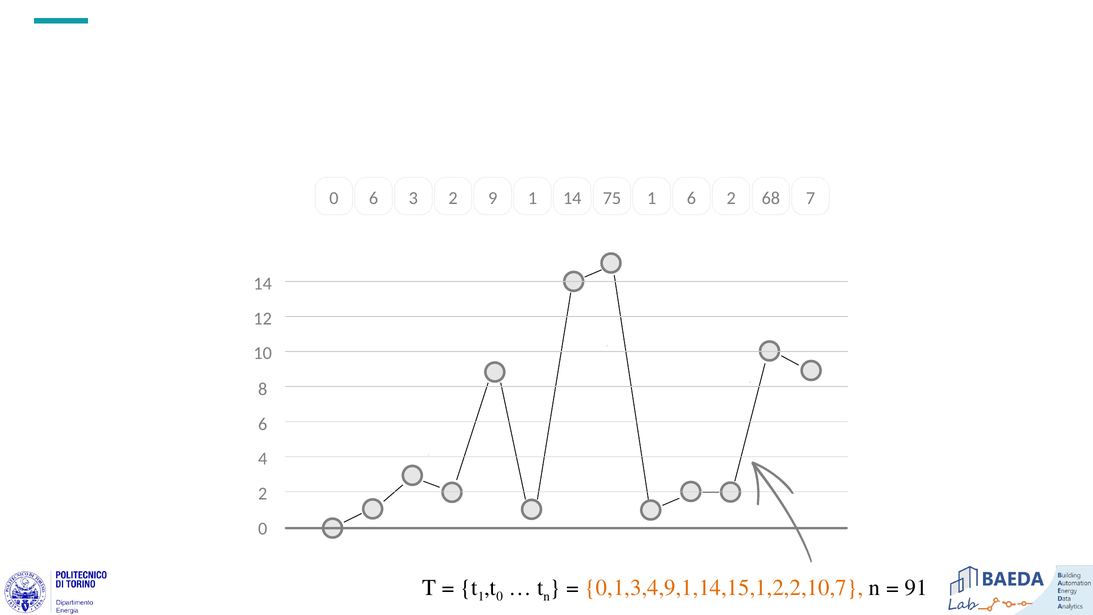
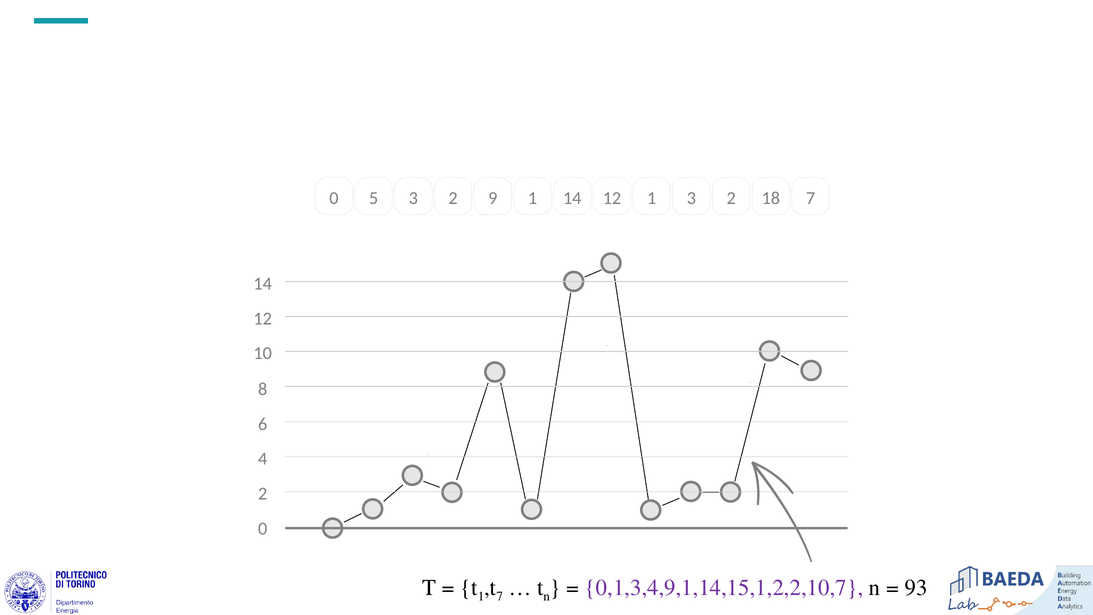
0 6: 6 -> 5
1 75: 75 -> 12
1 6: 6 -> 3
68: 68 -> 18
0 at (500, 596): 0 -> 7
0,1,3,4,9,1,14,15,1,2,2,10,7 colour: orange -> purple
91: 91 -> 93
